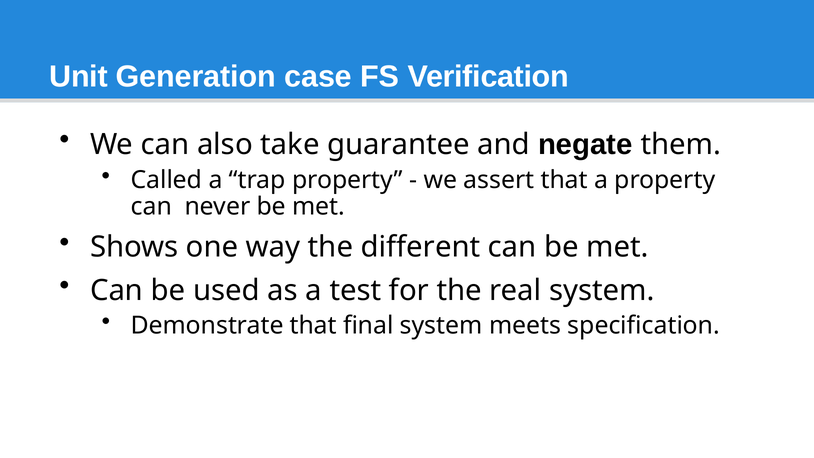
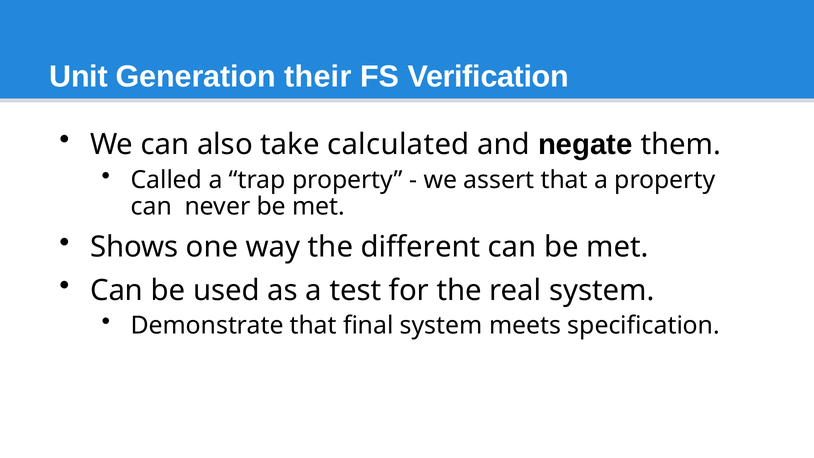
case: case -> their
guarantee: guarantee -> calculated
